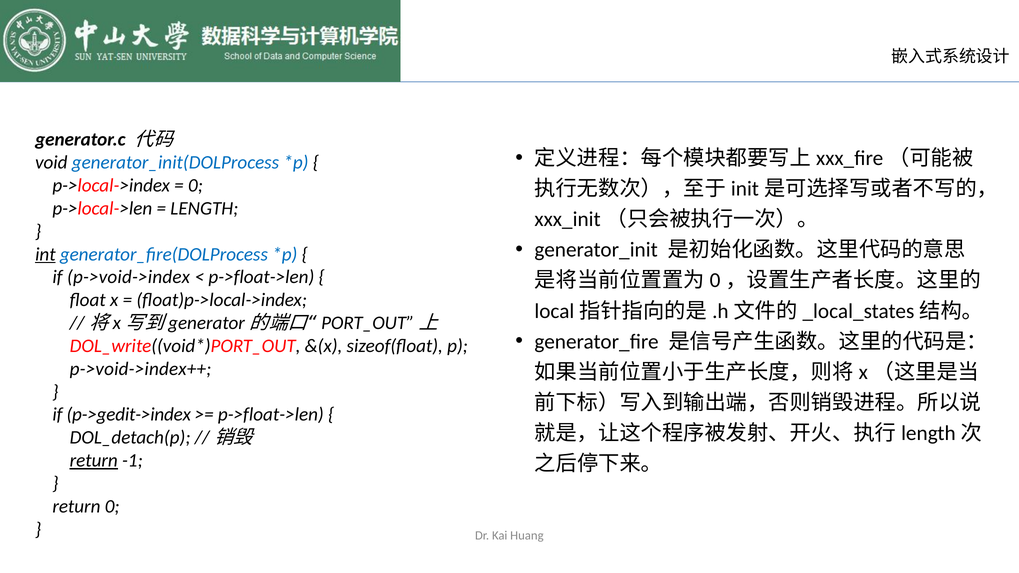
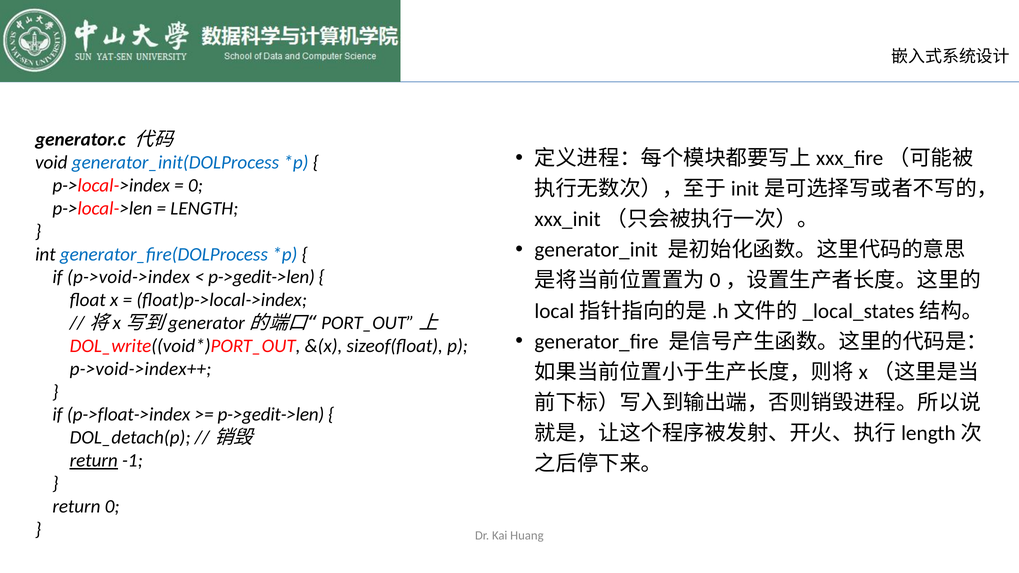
int underline: present -> none
p->float->len at (261, 277): p->float->len -> p->gedit->len
p->gedit->index: p->gedit->index -> p->float->index
p->float->len at (271, 415): p->float->len -> p->gedit->len
